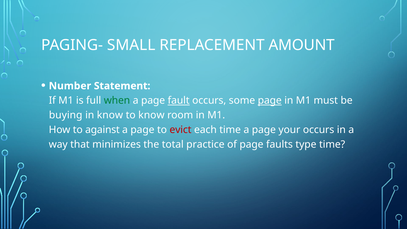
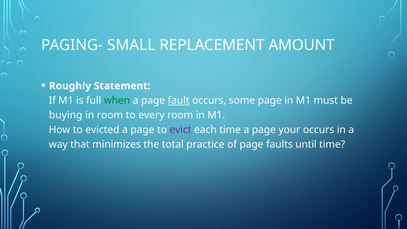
Number: Number -> Roughly
page at (270, 101) underline: present -> none
in know: know -> room
to know: know -> every
against: against -> evicted
evict colour: red -> purple
type: type -> until
